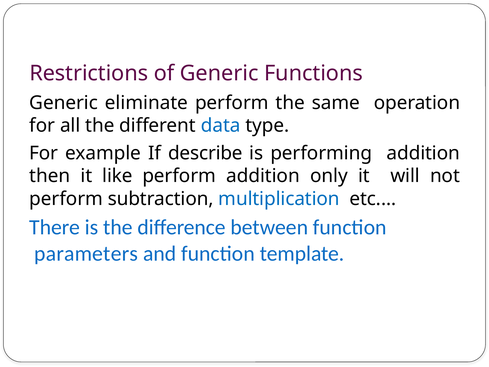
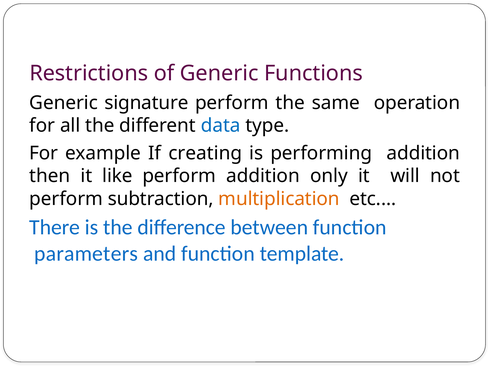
eliminate: eliminate -> signature
describe: describe -> creating
multiplication colour: blue -> orange
